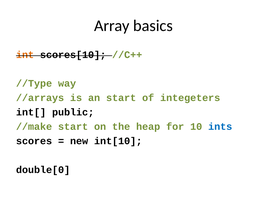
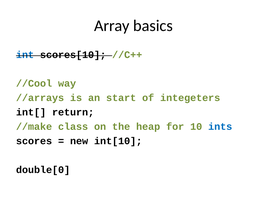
int colour: orange -> blue
//Type: //Type -> //Cool
public: public -> return
//make start: start -> class
